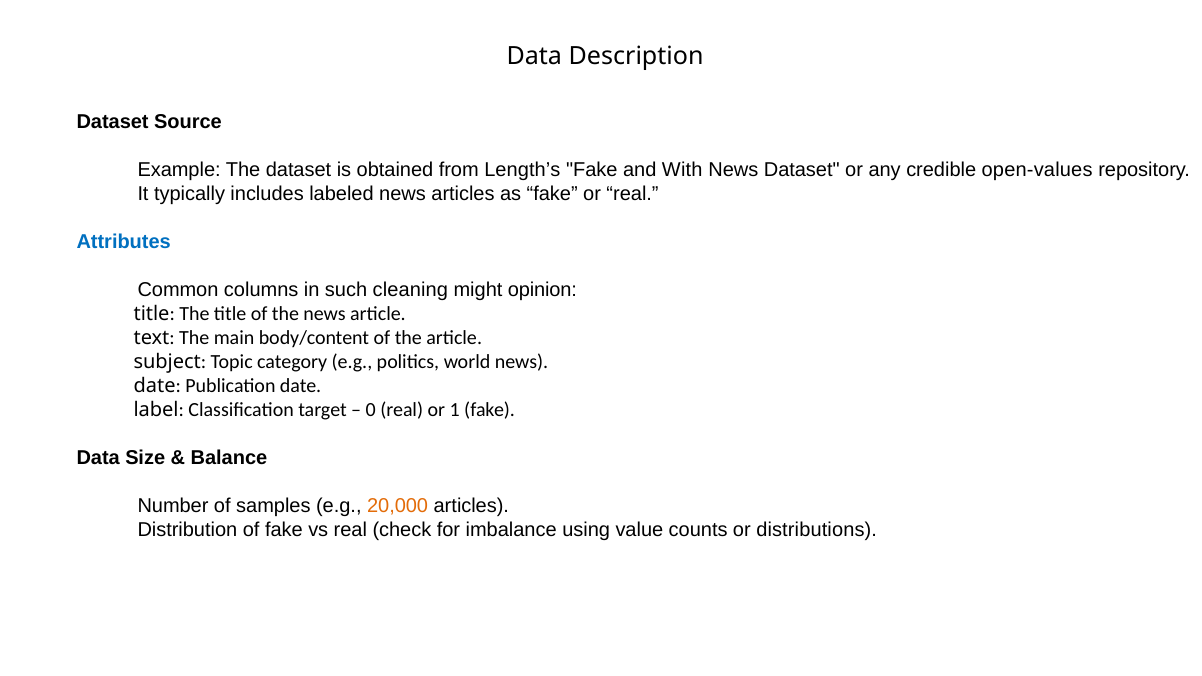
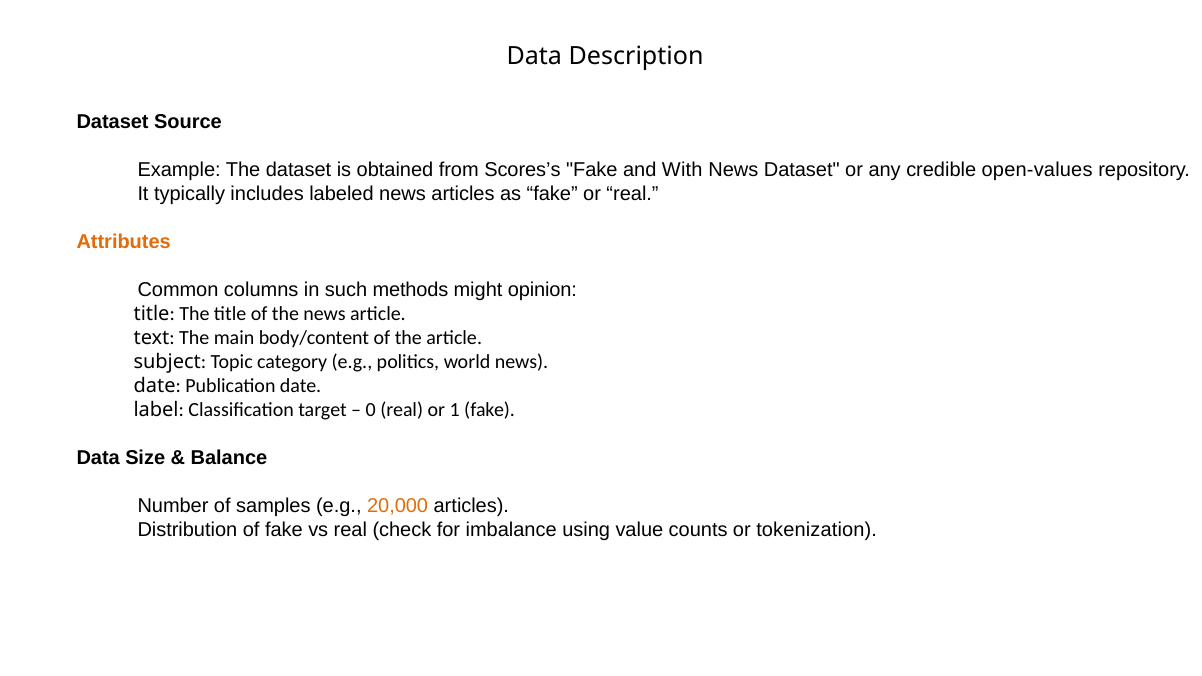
Length’s: Length’s -> Scores’s
Attributes colour: blue -> orange
cleaning: cleaning -> methods
distributions: distributions -> tokenization
